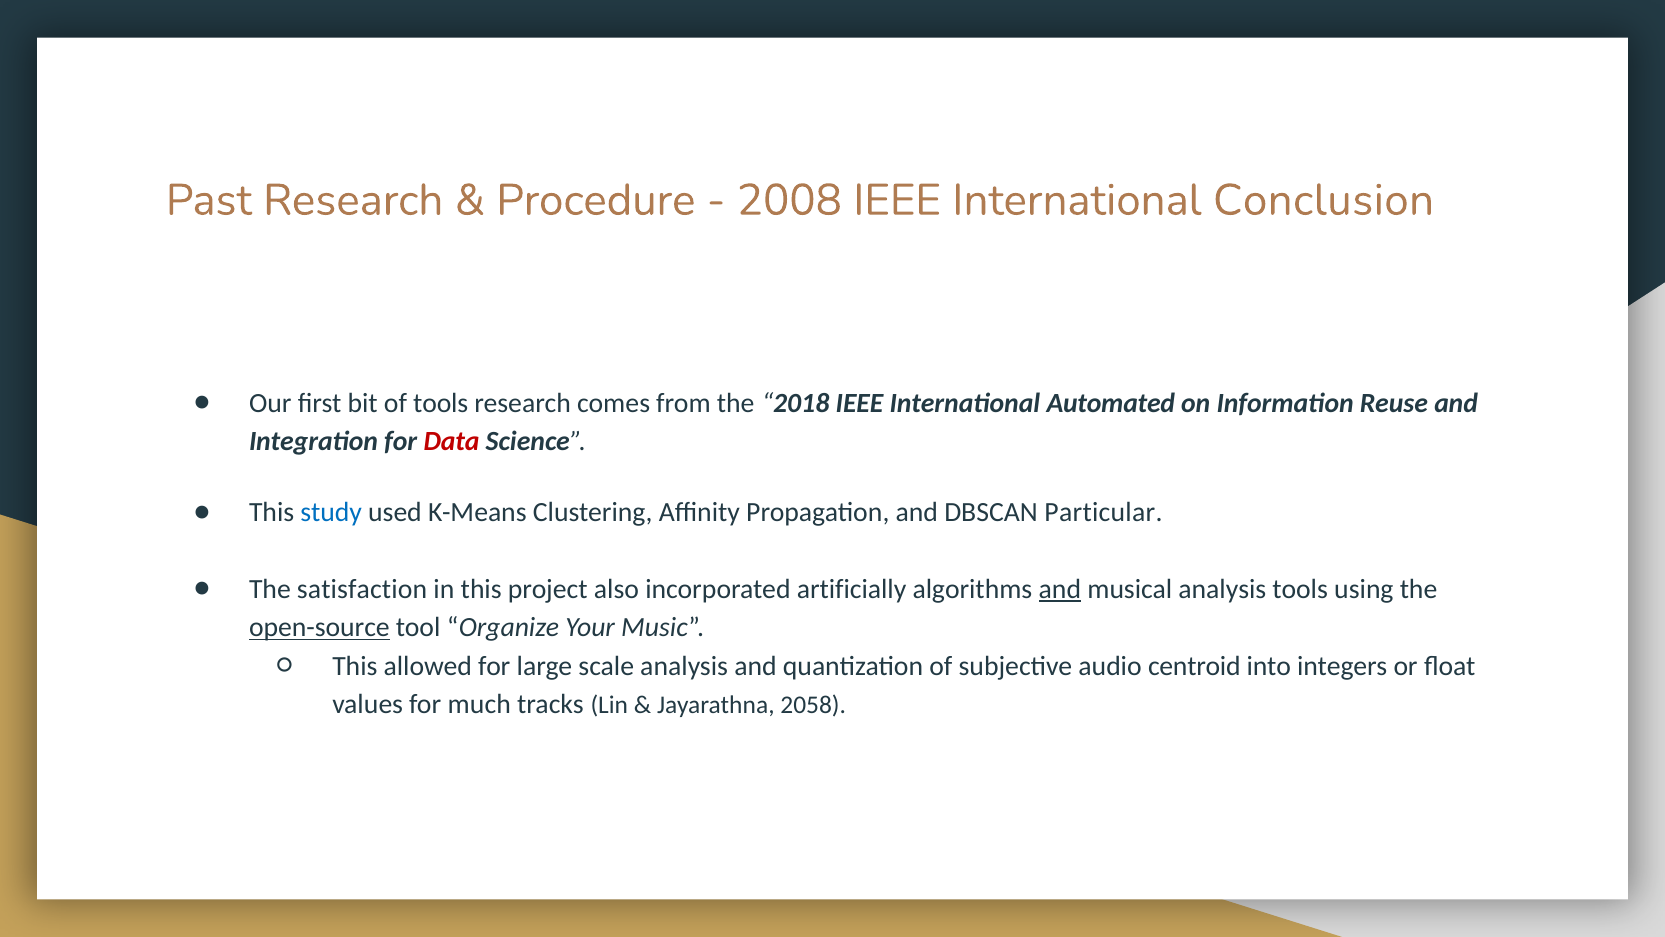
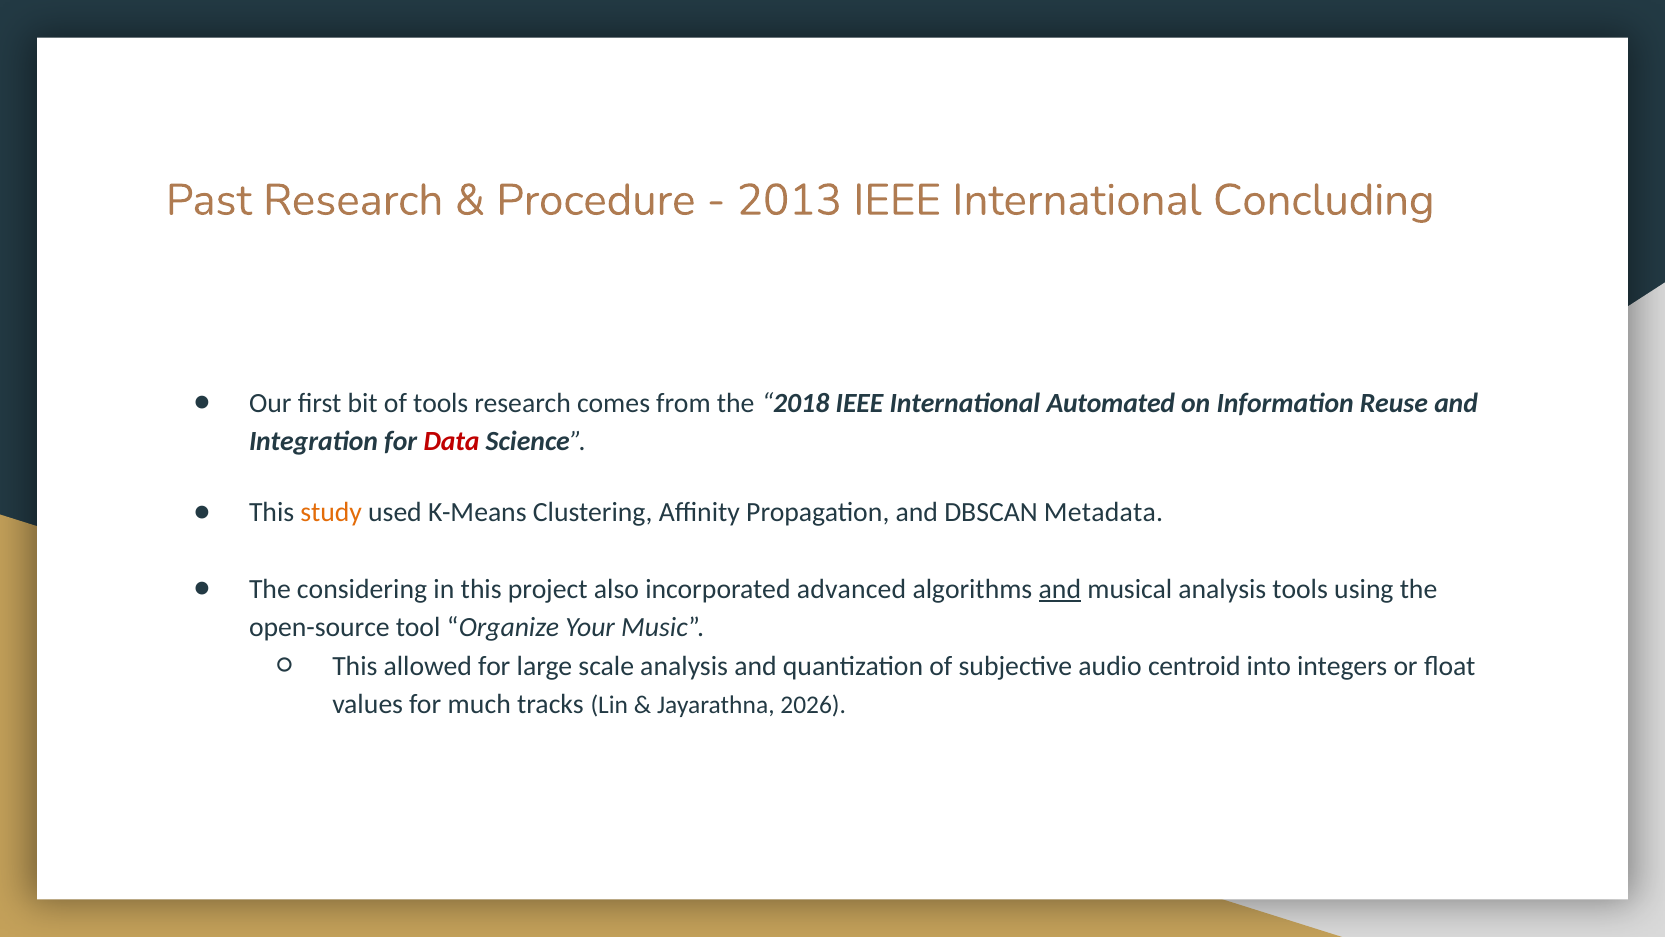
2008: 2008 -> 2013
Conclusion: Conclusion -> Concluding
study colour: blue -> orange
Particular: Particular -> Metadata
satisfaction: satisfaction -> considering
artificially: artificially -> advanced
open-source underline: present -> none
2058: 2058 -> 2026
